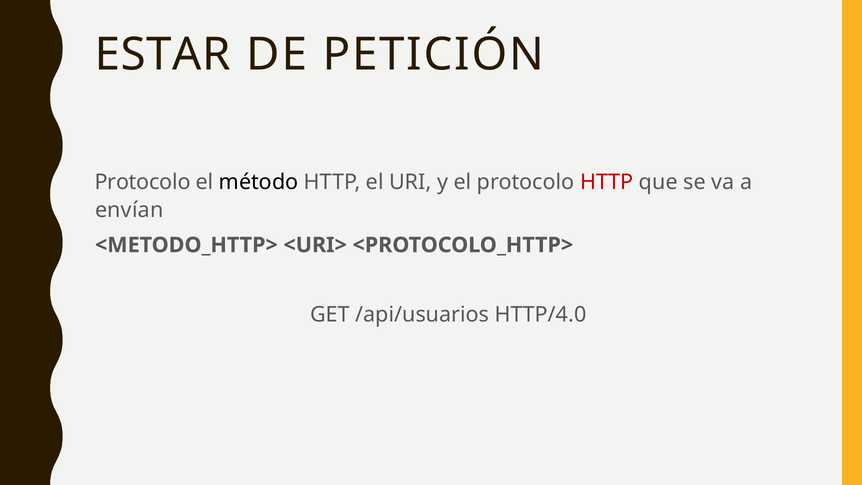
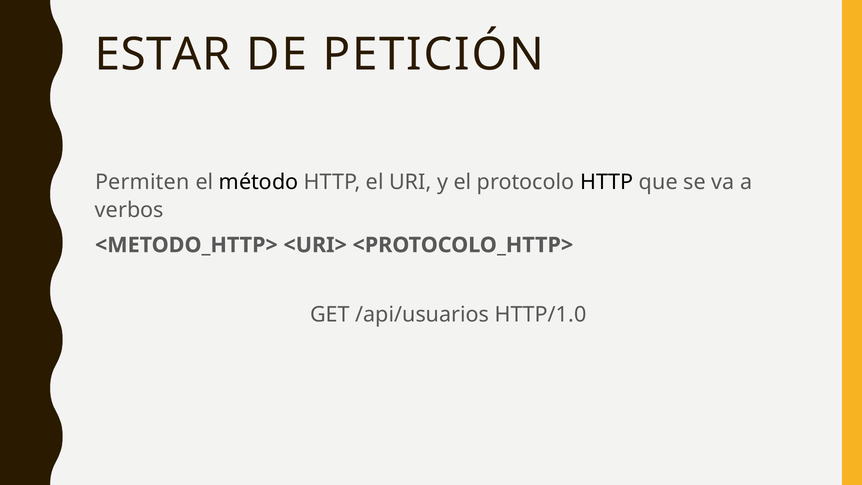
Protocolo at (143, 182): Protocolo -> Permiten
HTTP at (607, 182) colour: red -> black
envían: envían -> verbos
HTTP/4.0: HTTP/4.0 -> HTTP/1.0
